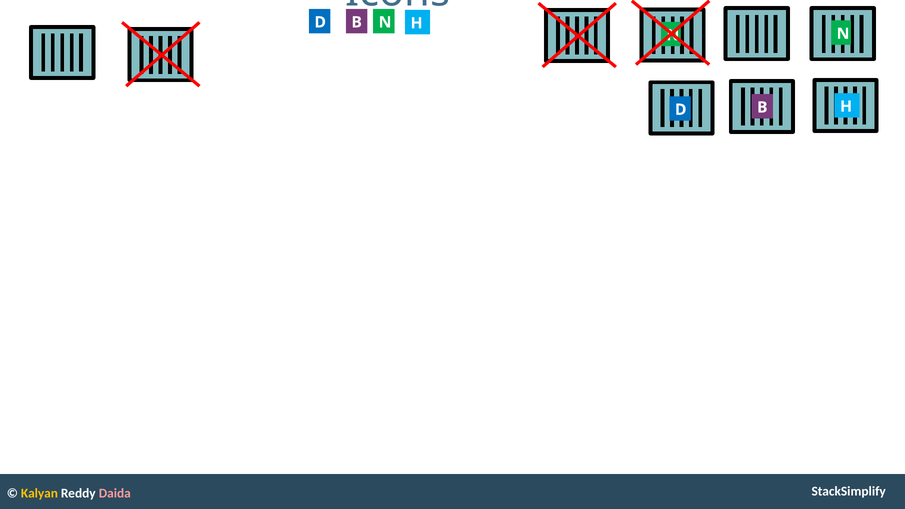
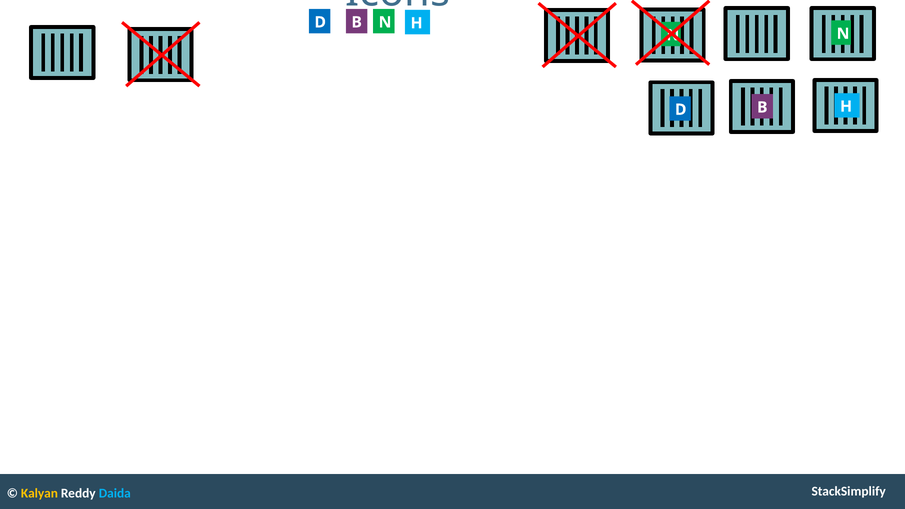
Daida colour: pink -> light blue
